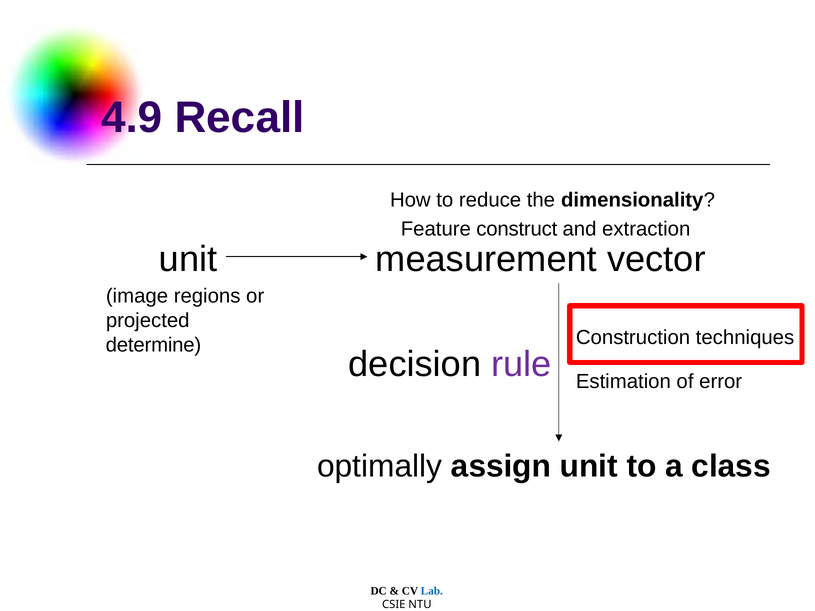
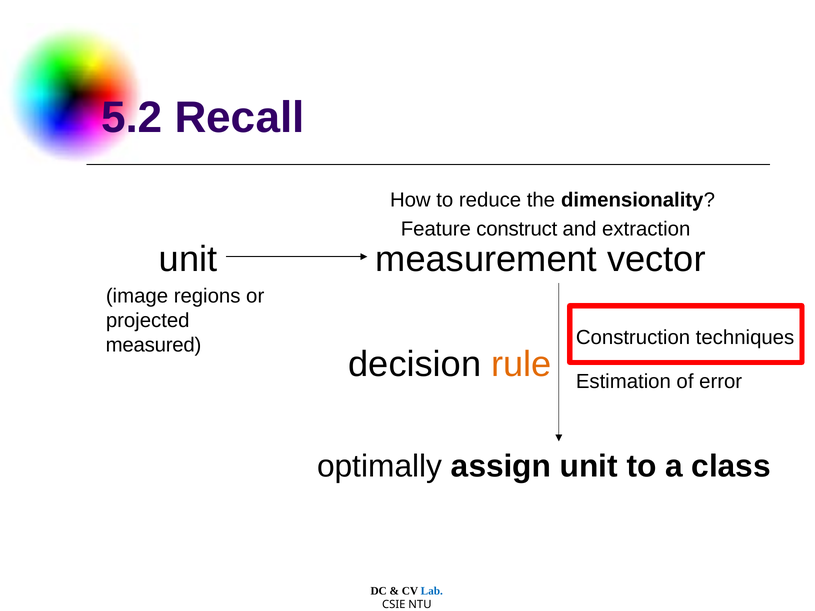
4.9: 4.9 -> 5.2
determine: determine -> measured
rule colour: purple -> orange
